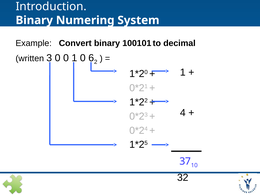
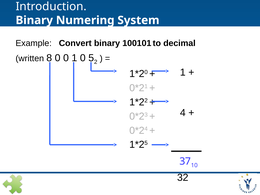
3: 3 -> 8
6: 6 -> 5
